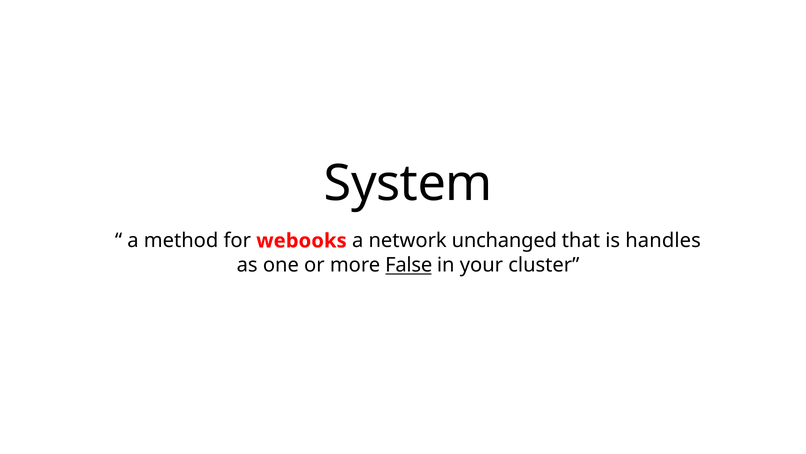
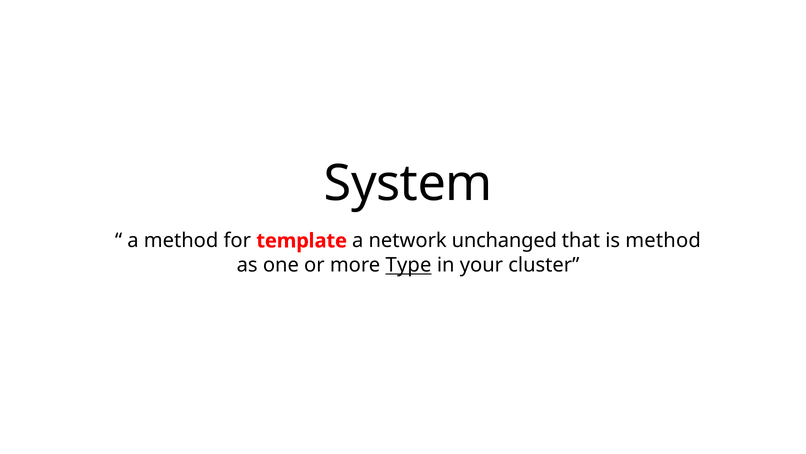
webooks: webooks -> template
is handles: handles -> method
False: False -> Type
